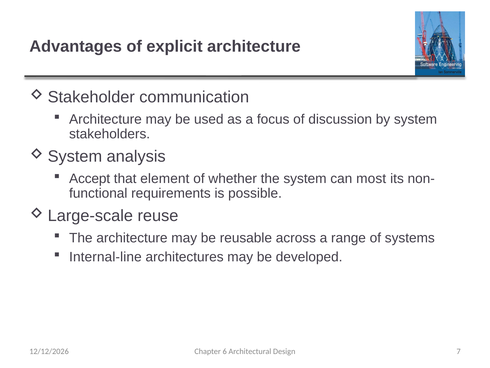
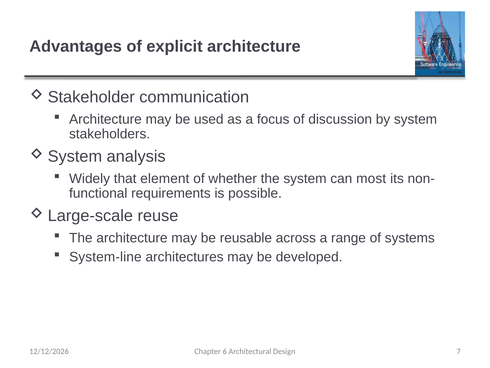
Accept: Accept -> Widely
Internal-line: Internal-line -> System-line
